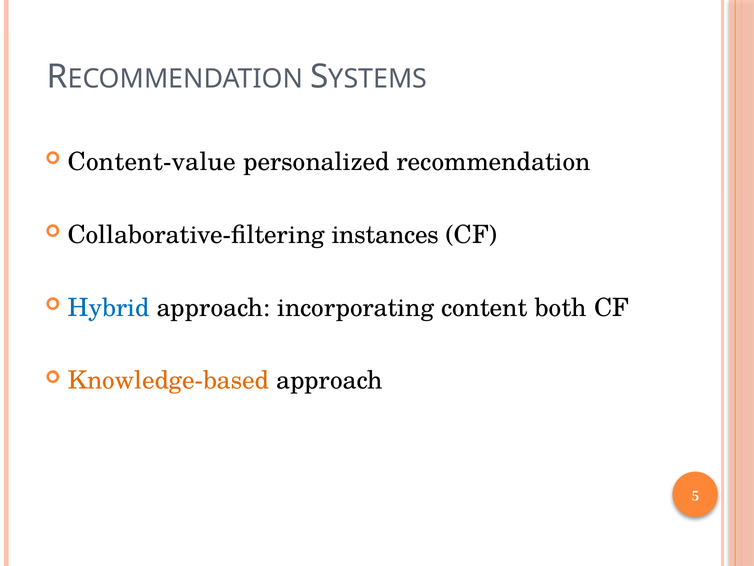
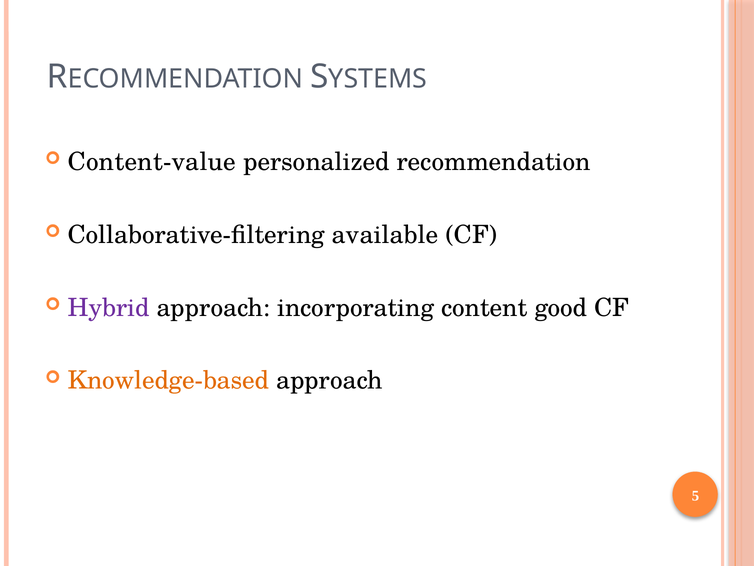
instances: instances -> available
Hybrid colour: blue -> purple
both: both -> good
